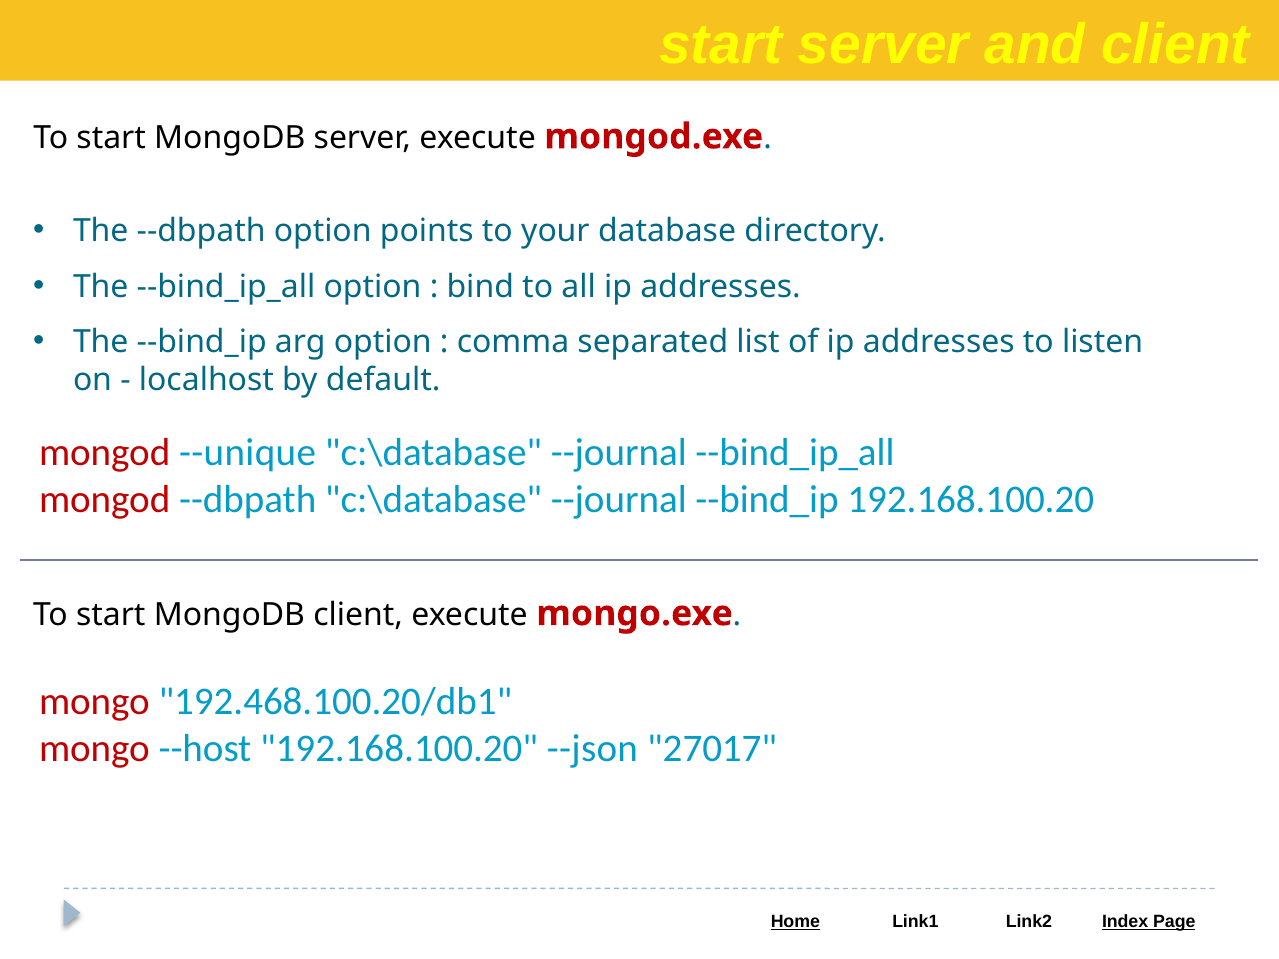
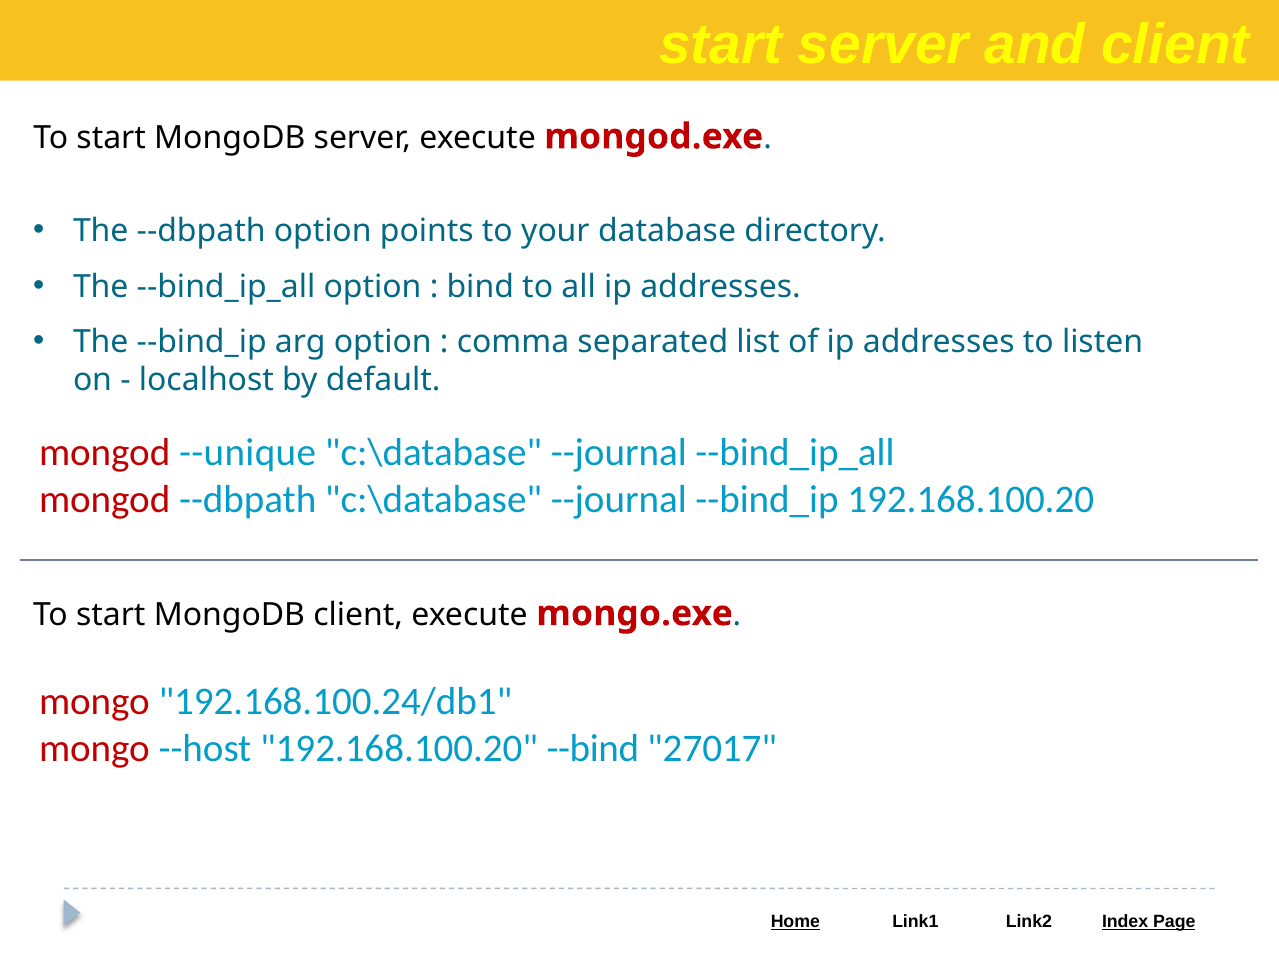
192.468.100.20/db1: 192.468.100.20/db1 -> 192.168.100.24/db1
--json: --json -> --bind
